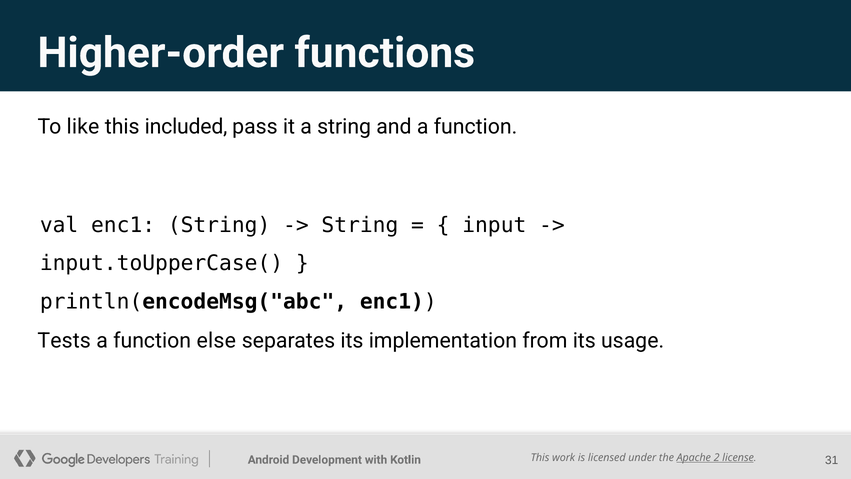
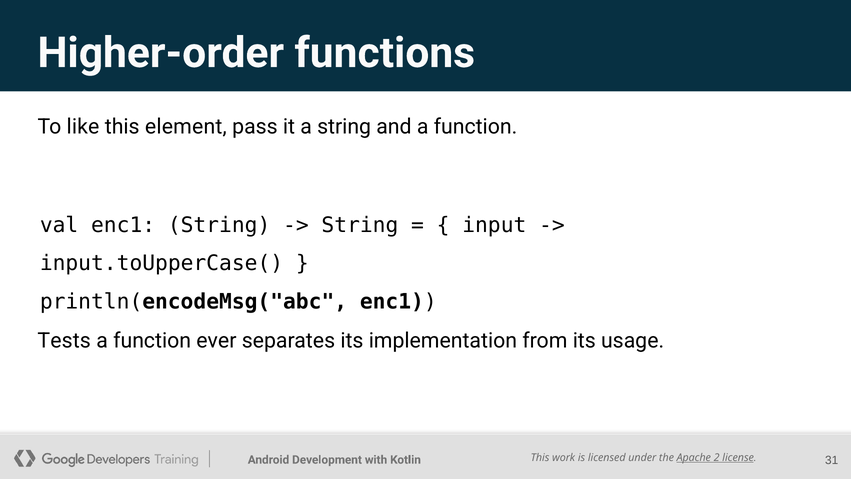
included: included -> element
else: else -> ever
